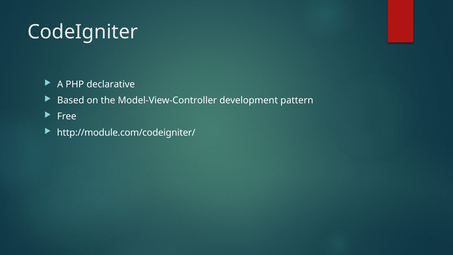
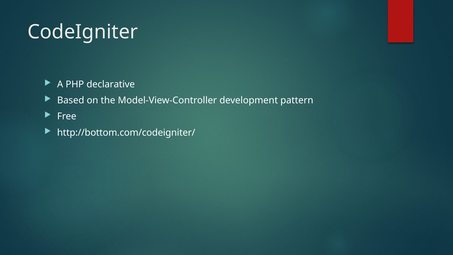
http://module.com/codeigniter/: http://module.com/codeigniter/ -> http://bottom.com/codeigniter/
